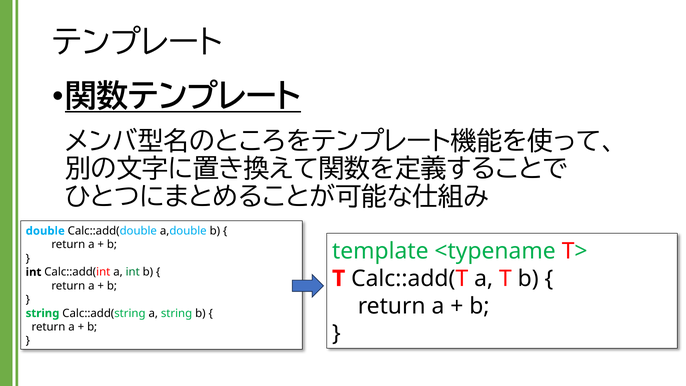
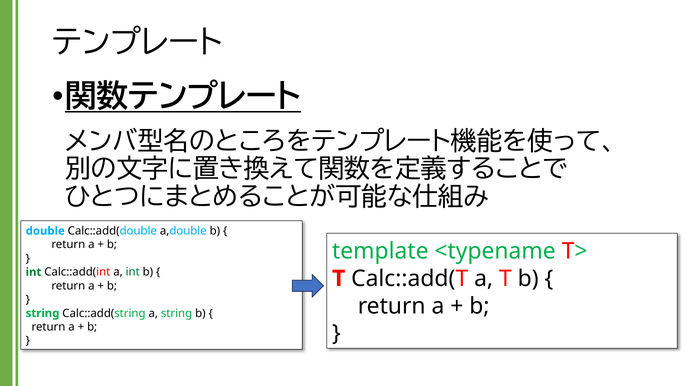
int at (34, 272) colour: black -> green
